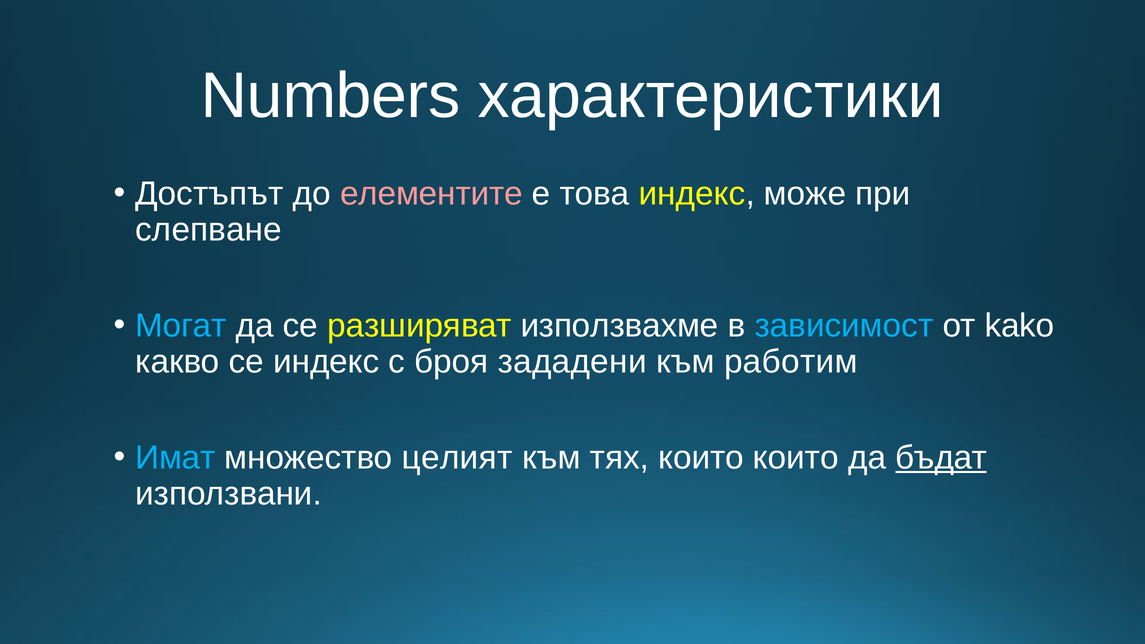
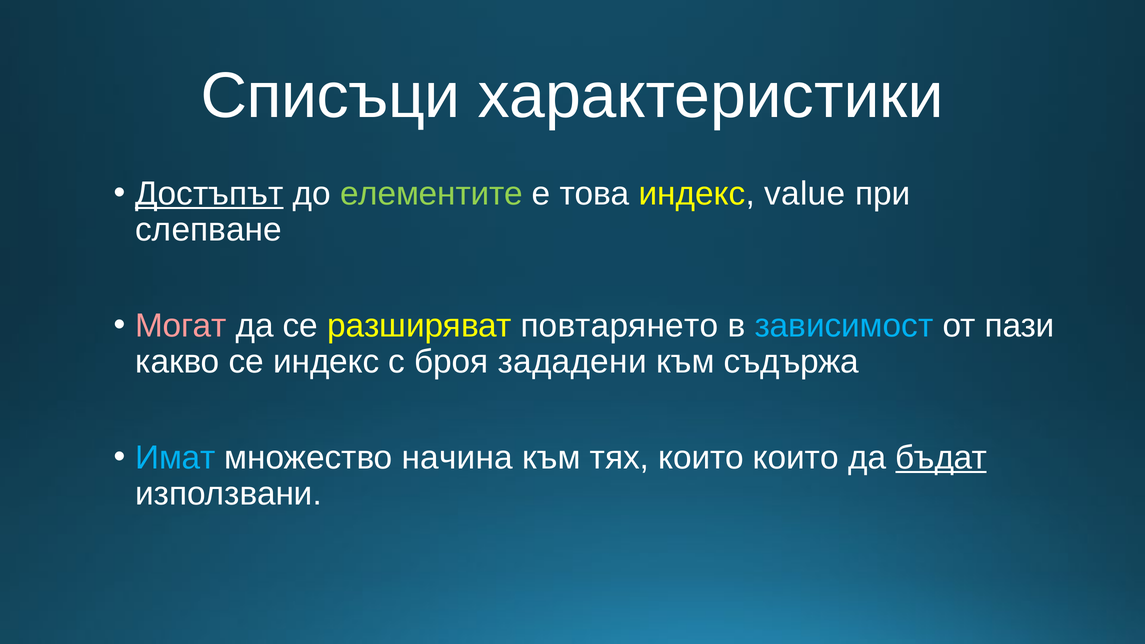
Numbers: Numbers -> Списъци
Достъпът underline: none -> present
елементите colour: pink -> light green
може: може -> value
Могат colour: light blue -> pink
използвахме: използвахме -> повтарянето
kako: kako -> пази
работим: работим -> съдържа
целият: целият -> начина
